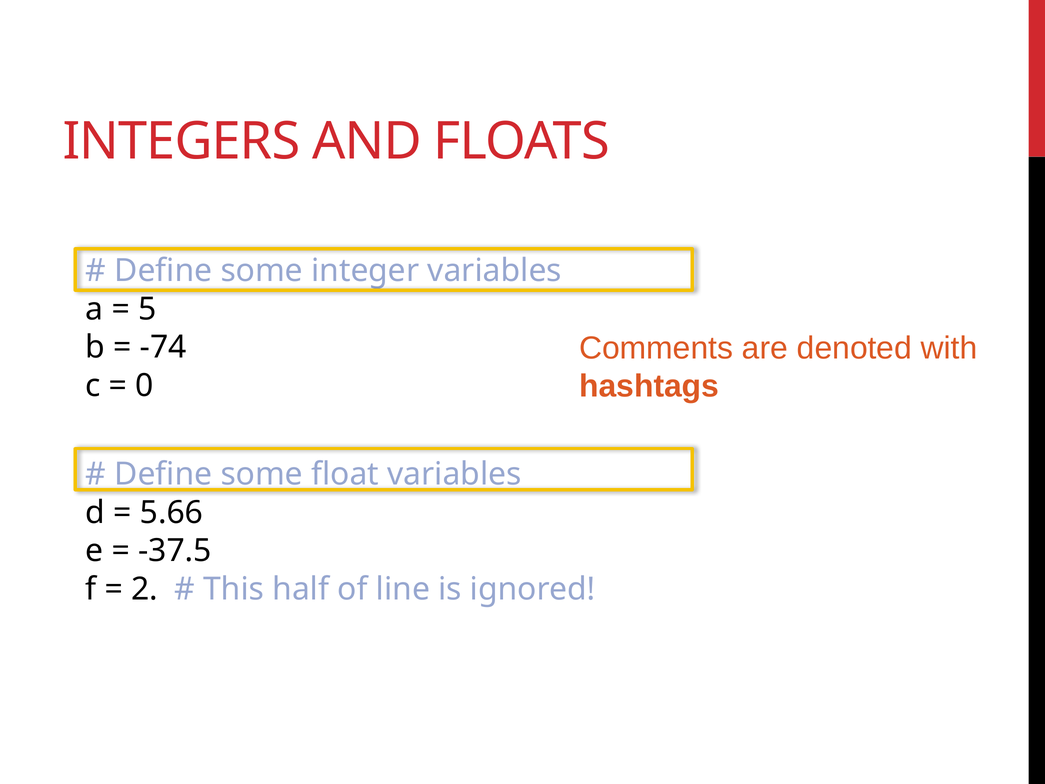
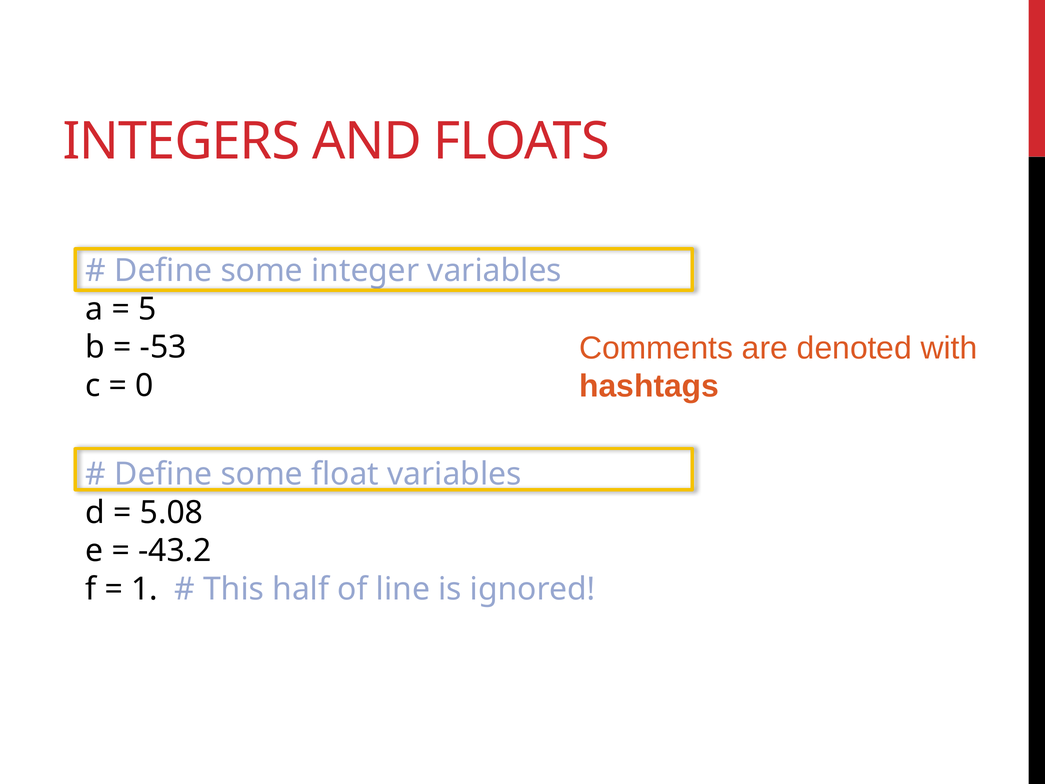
-74: -74 -> -53
5.66: 5.66 -> 5.08
-37.5: -37.5 -> -43.2
2: 2 -> 1
